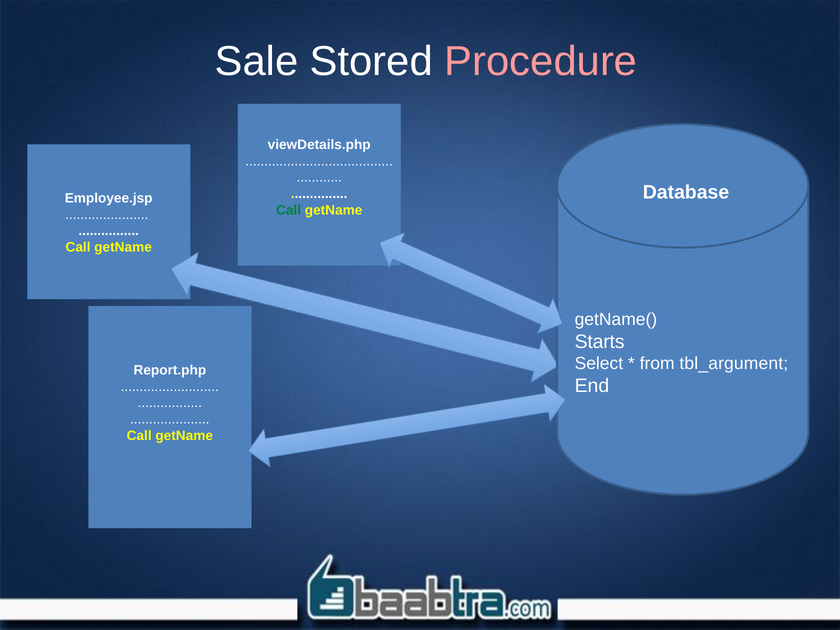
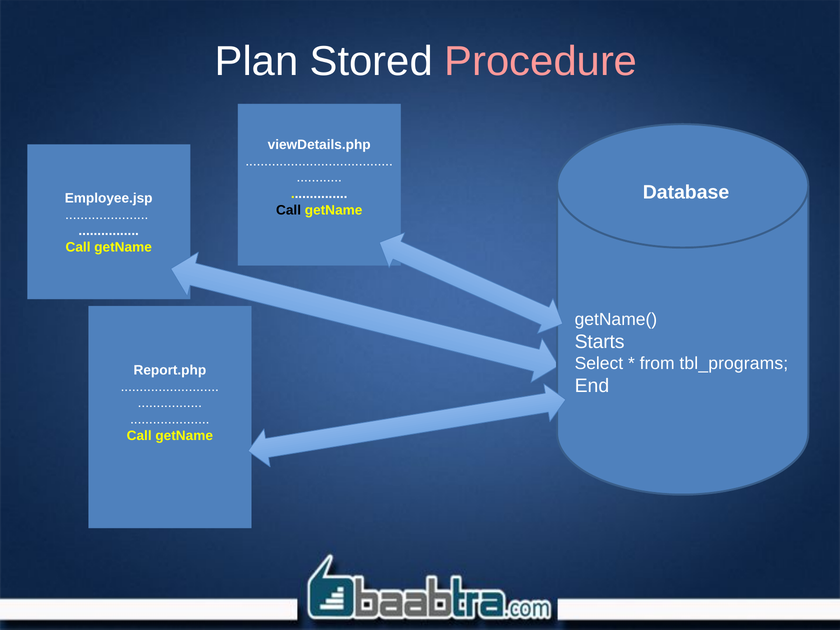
Sale: Sale -> Plan
Call at (289, 210) colour: green -> black
tbl_argument: tbl_argument -> tbl_programs
